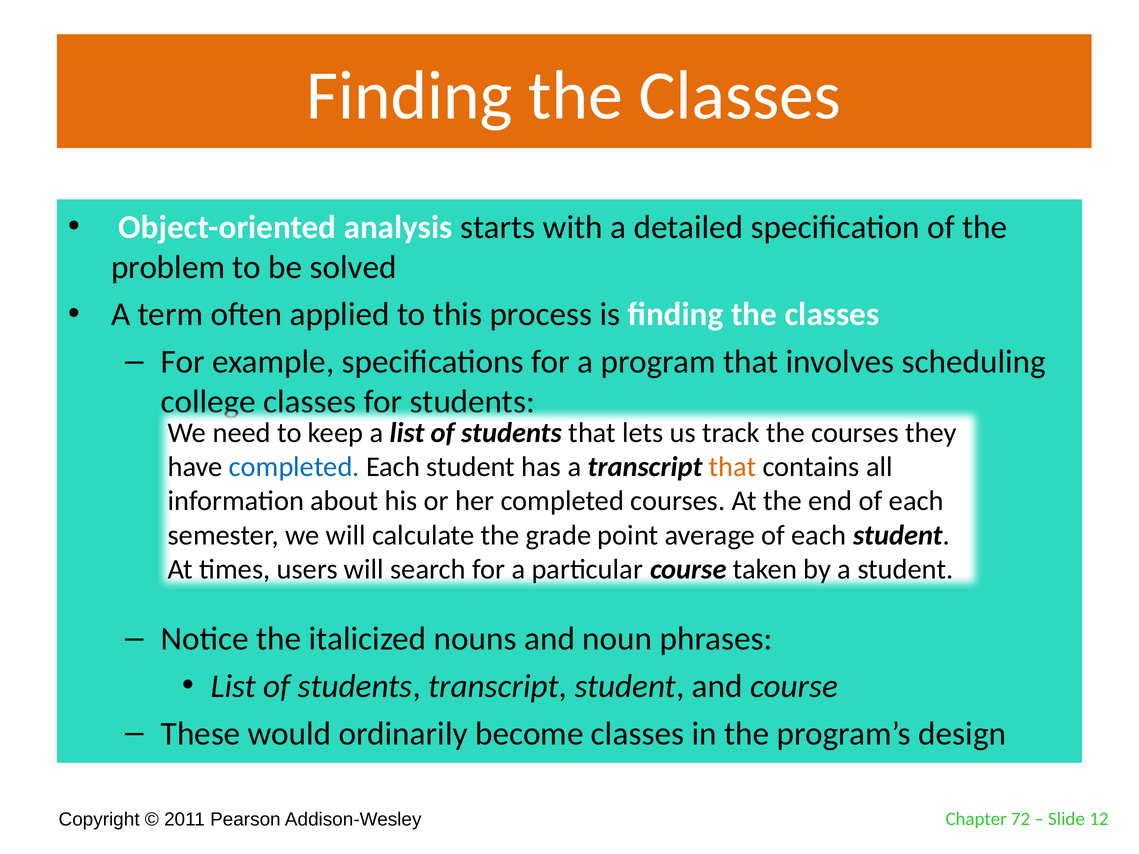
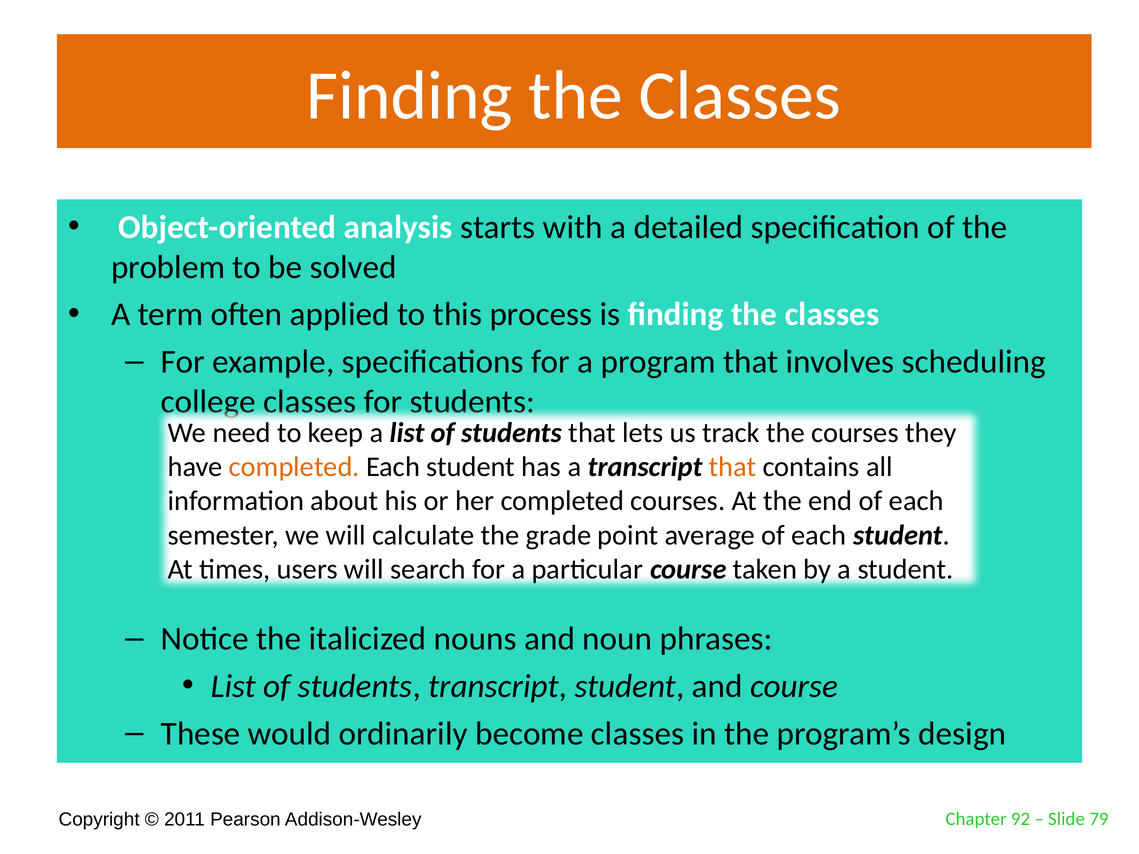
completed at (294, 467) colour: blue -> orange
72: 72 -> 92
12: 12 -> 79
